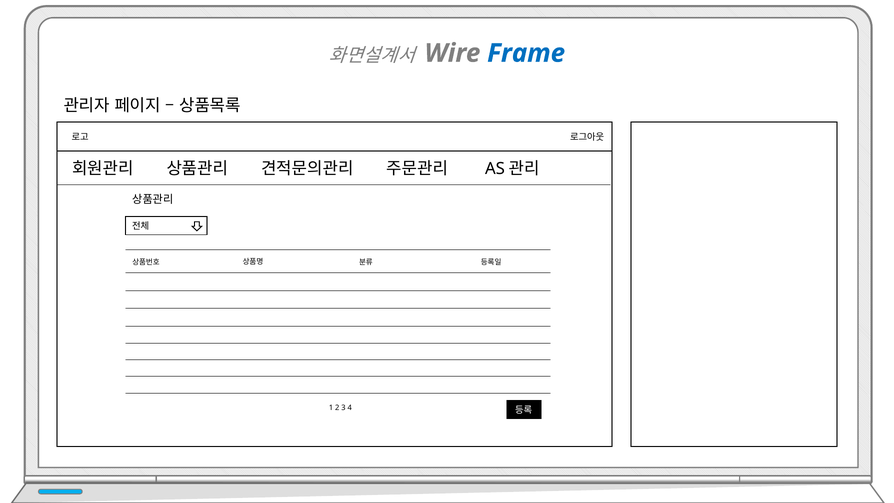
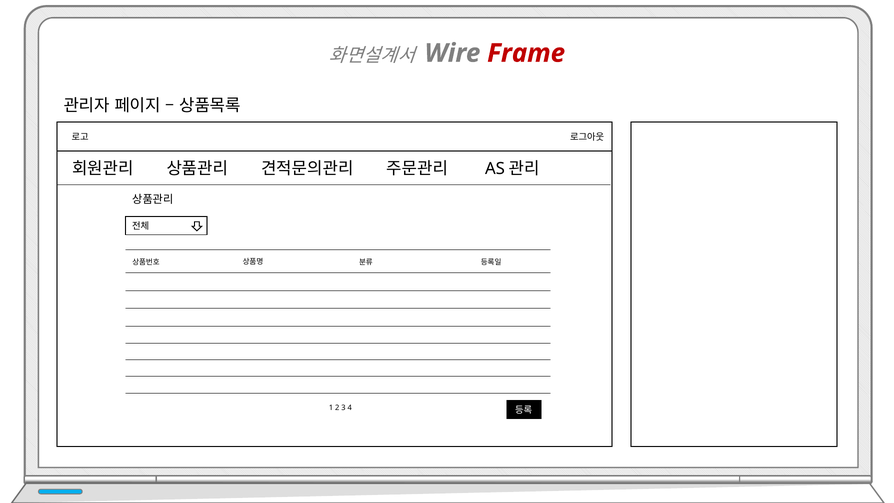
Frame colour: blue -> red
